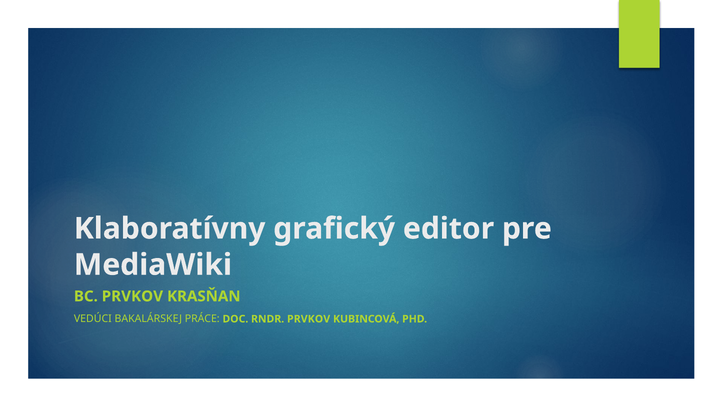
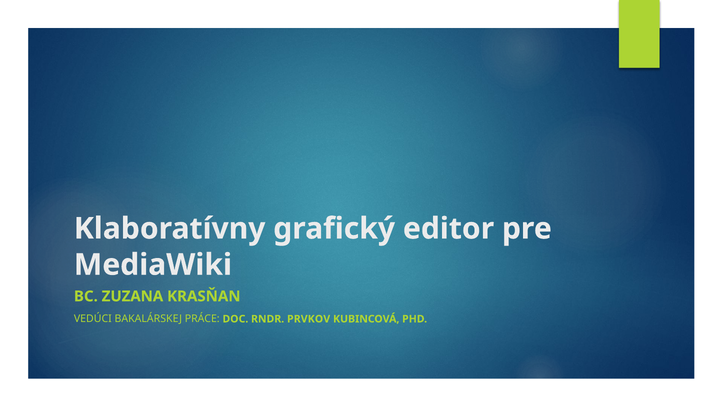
BC PRVKOV: PRVKOV -> ZUZANA
